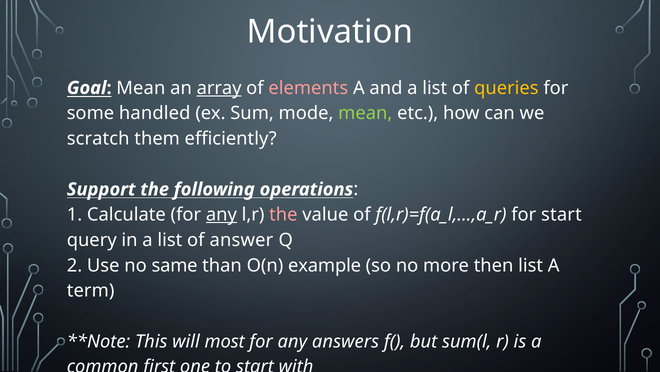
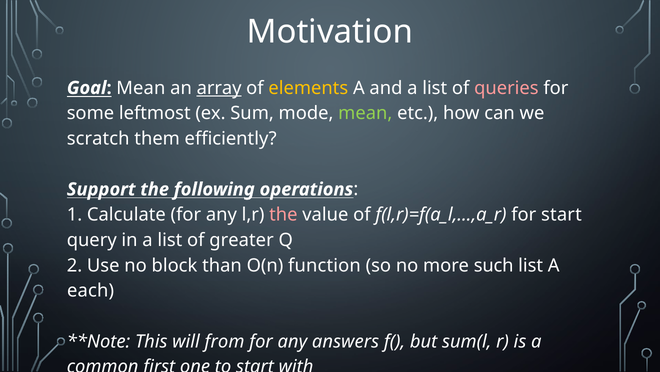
elements colour: pink -> yellow
queries colour: yellow -> pink
handled: handled -> leftmost
any at (221, 214) underline: present -> none
answer: answer -> greater
same: same -> block
example: example -> function
then: then -> such
term: term -> each
most: most -> from
